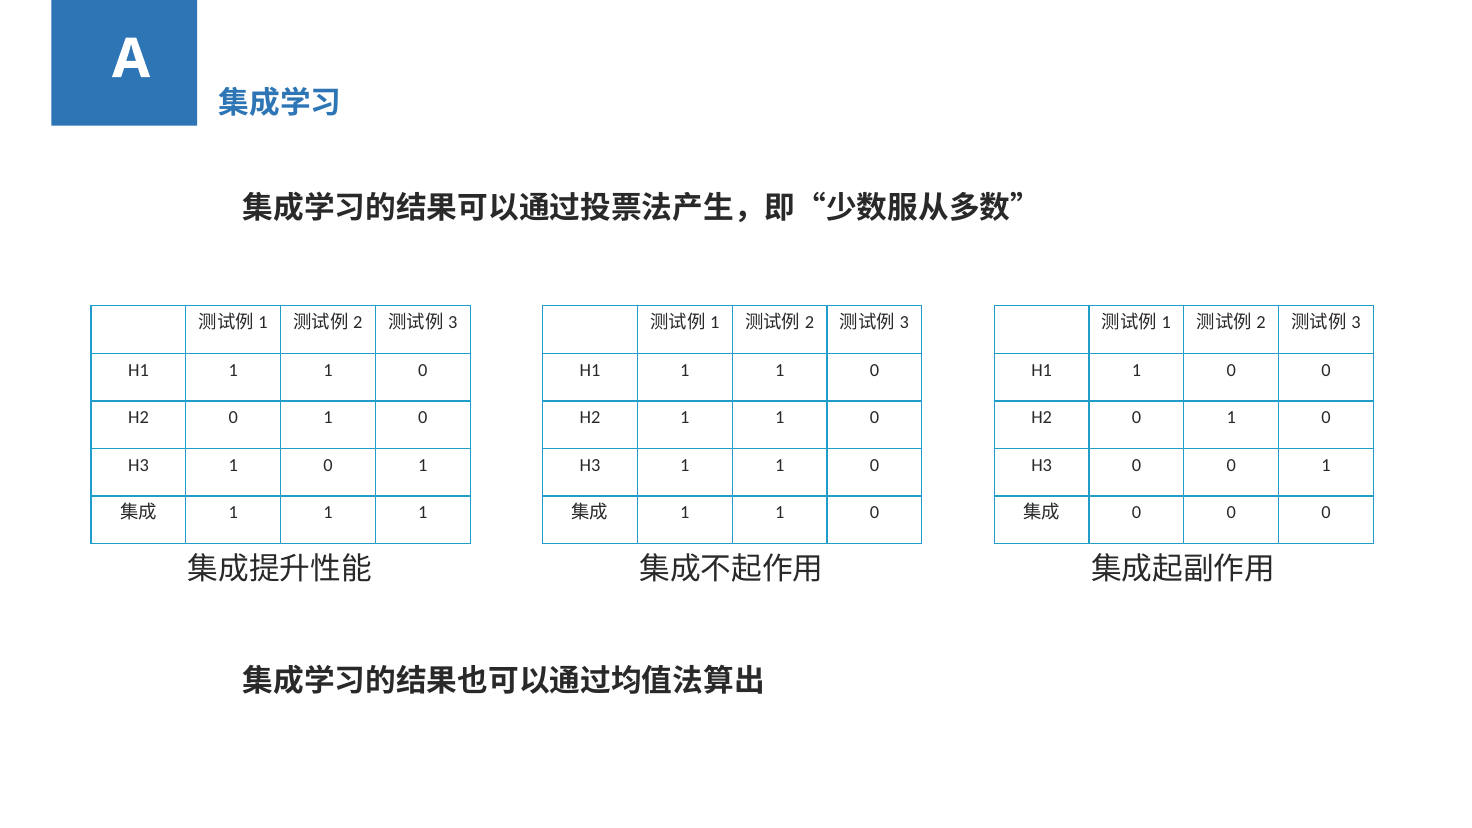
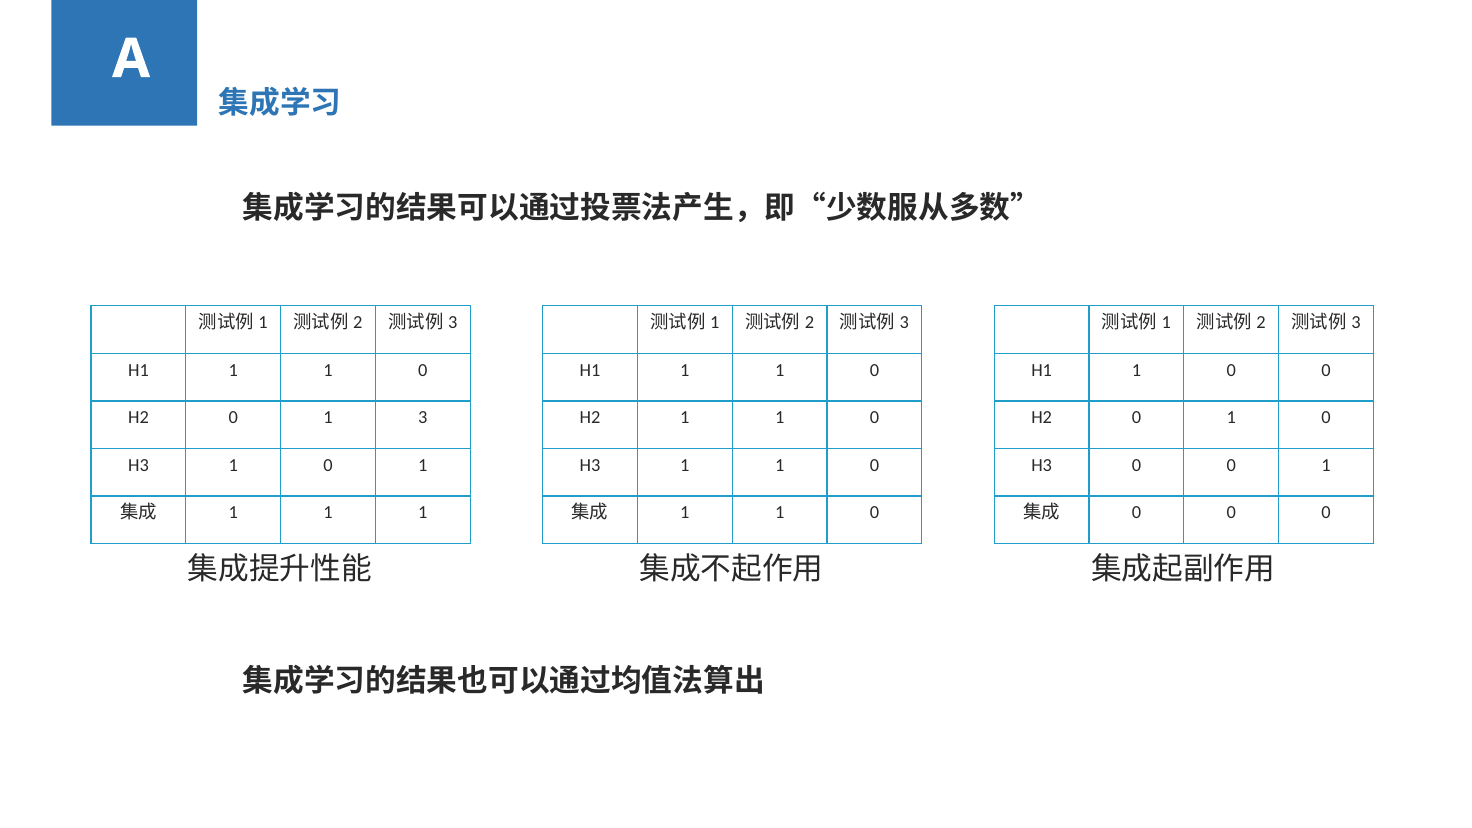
0 at (423, 418): 0 -> 3
